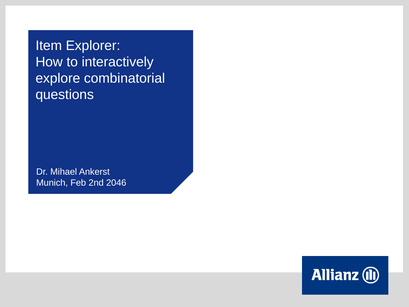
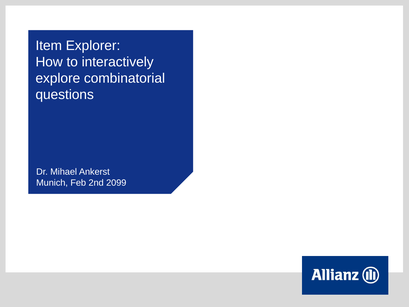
2046: 2046 -> 2099
